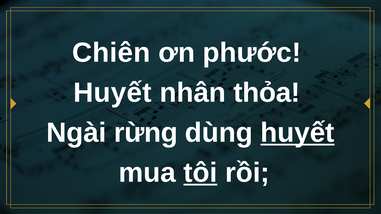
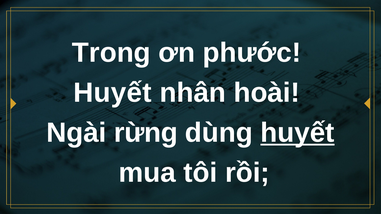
Chiên: Chiên -> Trong
thỏa: thỏa -> hoài
tôi underline: present -> none
